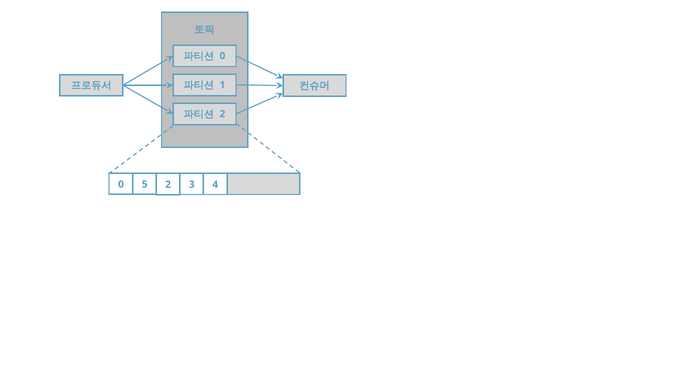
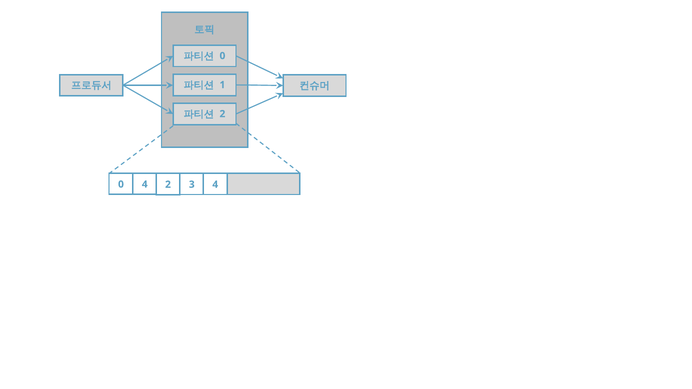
0 5: 5 -> 4
